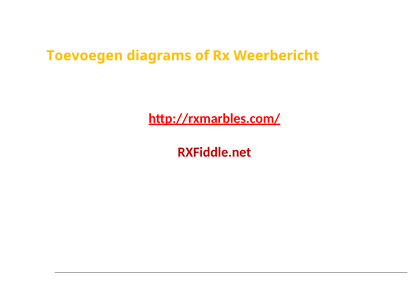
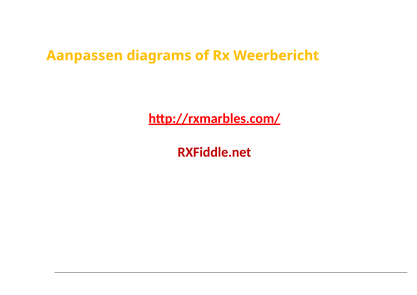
Toevoegen: Toevoegen -> Aanpassen
